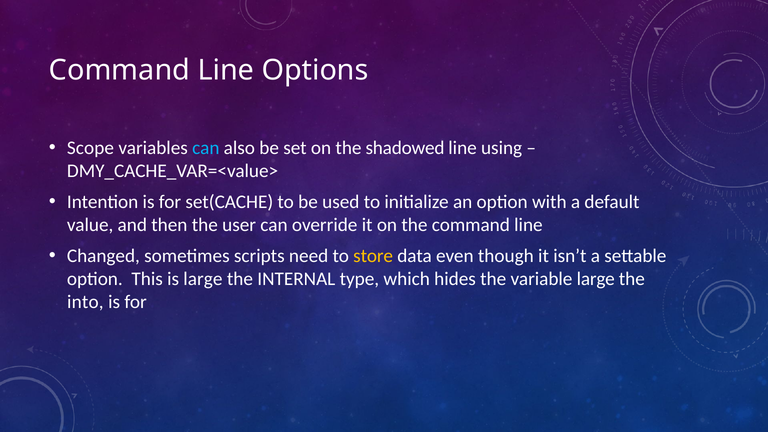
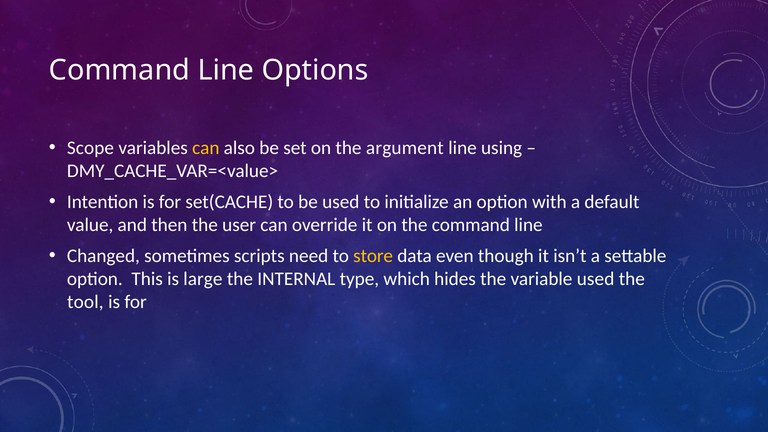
can at (206, 148) colour: light blue -> yellow
shadowed: shadowed -> argument
variable large: large -> used
into: into -> tool
